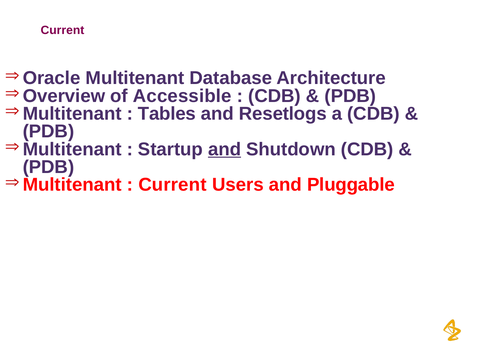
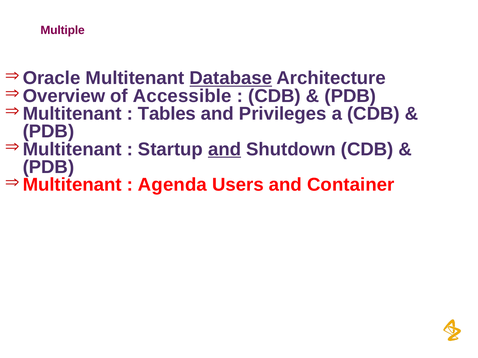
Current at (62, 30): Current -> Multiple
Database underline: none -> present
Resetlogs: Resetlogs -> Privileges
Current at (172, 185): Current -> Agenda
Pluggable: Pluggable -> Container
